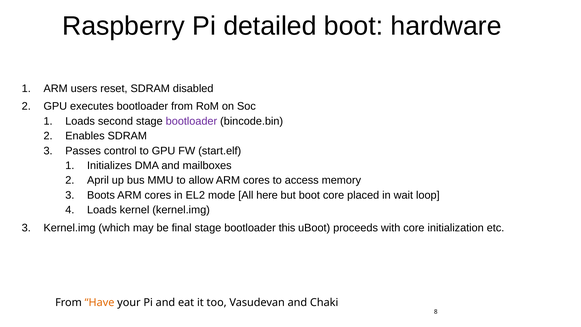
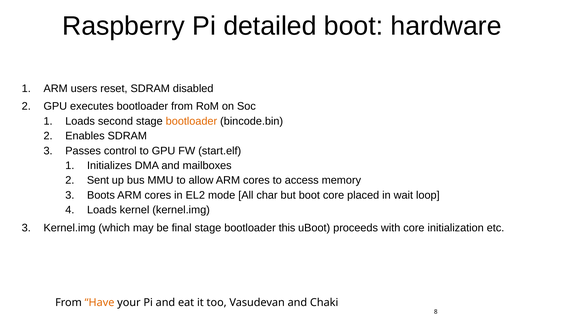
bootloader at (191, 121) colour: purple -> orange
April: April -> Sent
here: here -> char
